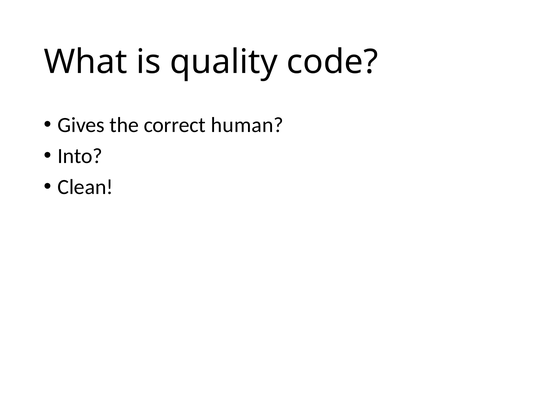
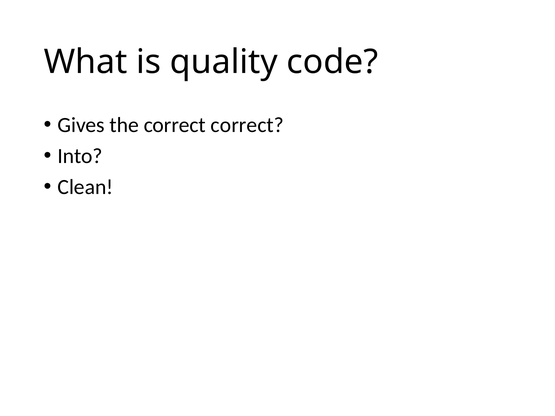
correct human: human -> correct
